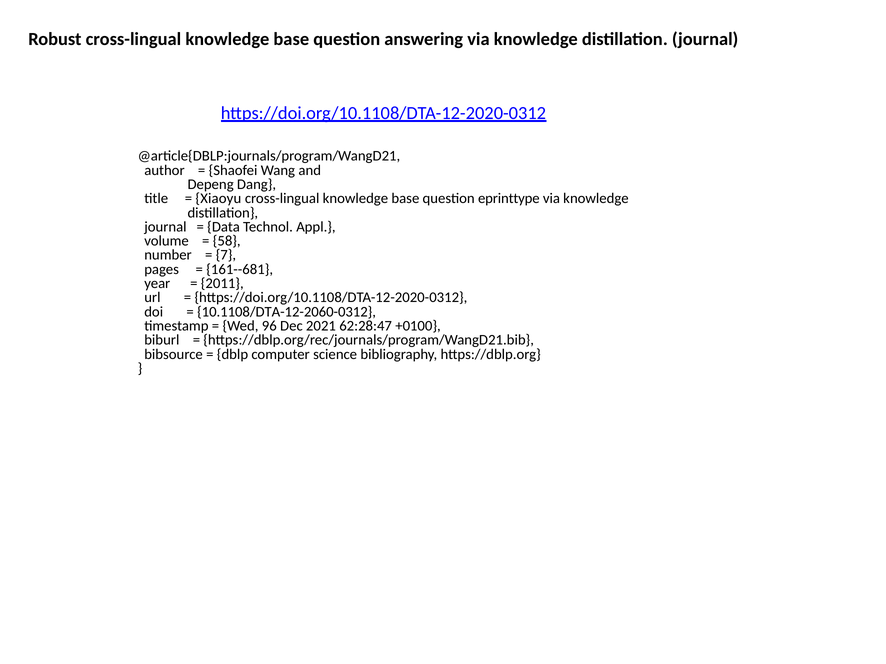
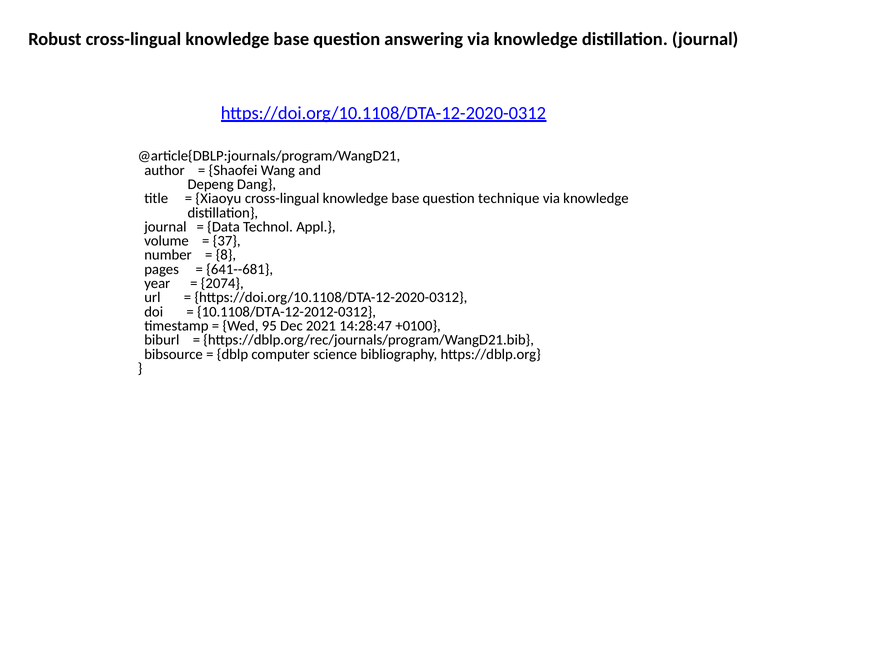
eprinttype: eprinttype -> technique
58: 58 -> 37
7: 7 -> 8
161--681: 161--681 -> 641--681
2011: 2011 -> 2074
10.1108/DTA-12-2060-0312: 10.1108/DTA-12-2060-0312 -> 10.1108/DTA-12-2012-0312
96: 96 -> 95
62:28:47: 62:28:47 -> 14:28:47
